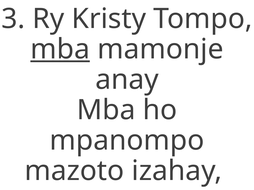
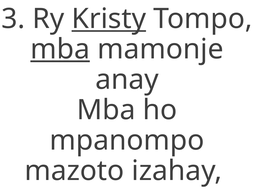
Kristy underline: none -> present
